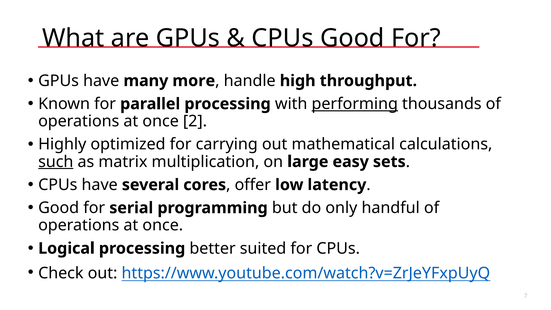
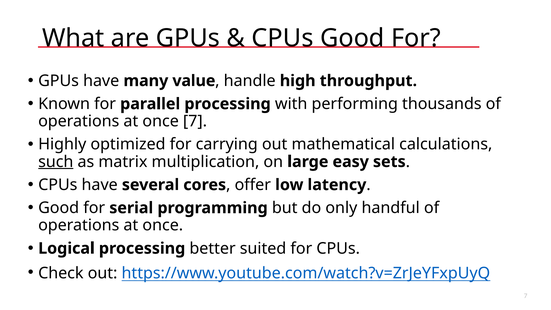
more: more -> value
performing underline: present -> none
once 2: 2 -> 7
